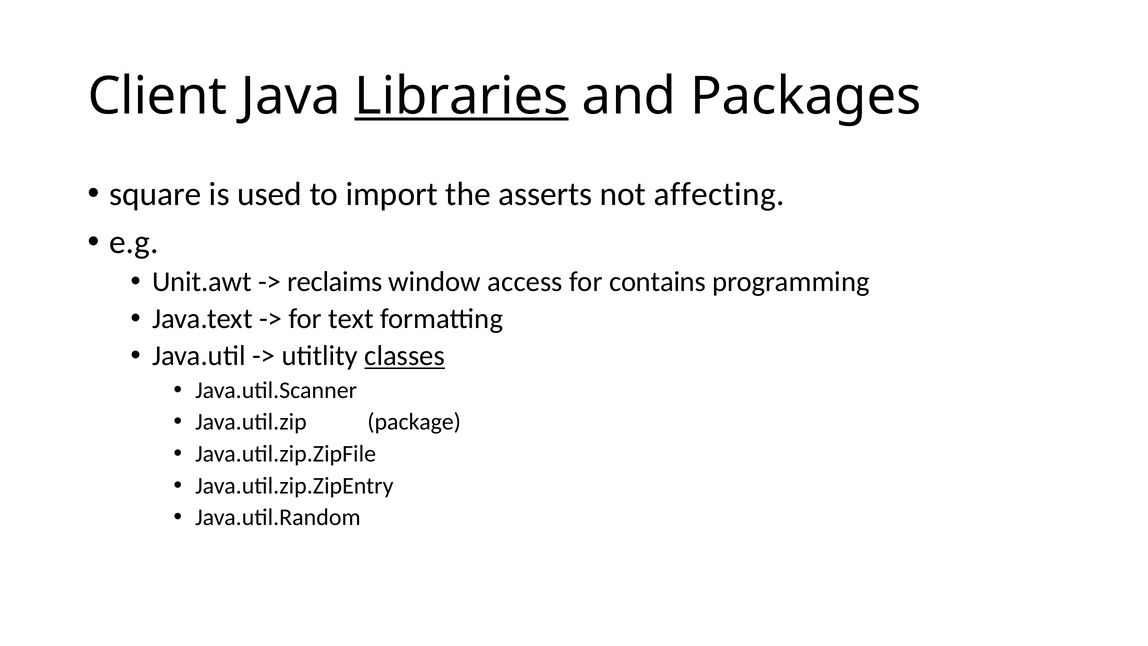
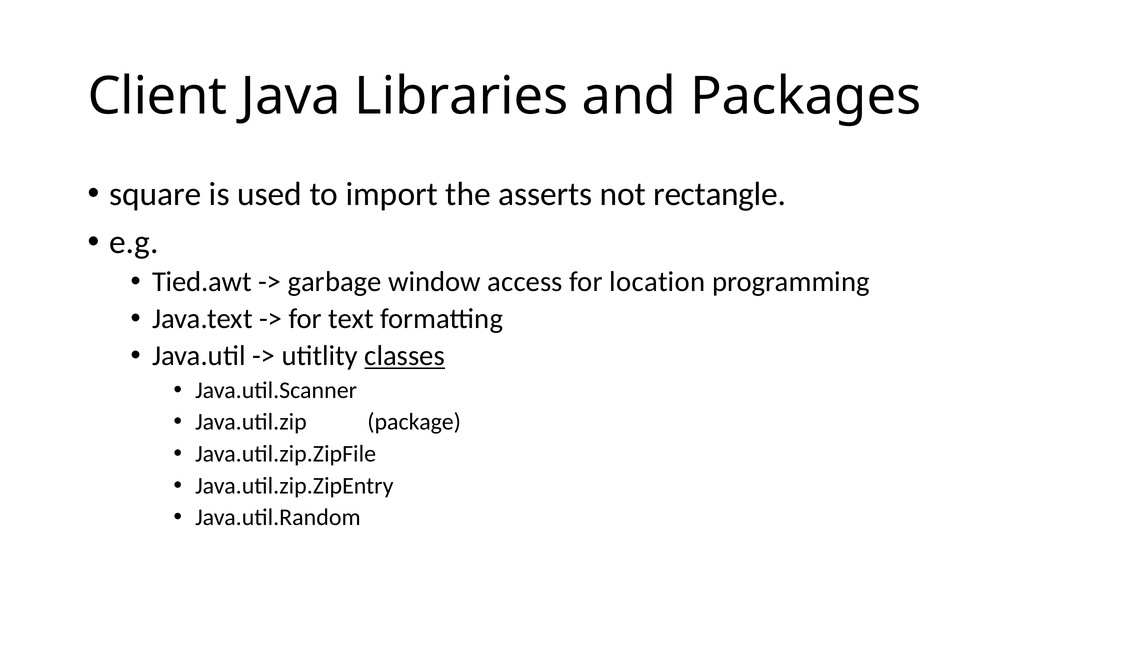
Libraries underline: present -> none
affecting: affecting -> rectangle
Unit.awt: Unit.awt -> Tied.awt
reclaims: reclaims -> garbage
contains: contains -> location
